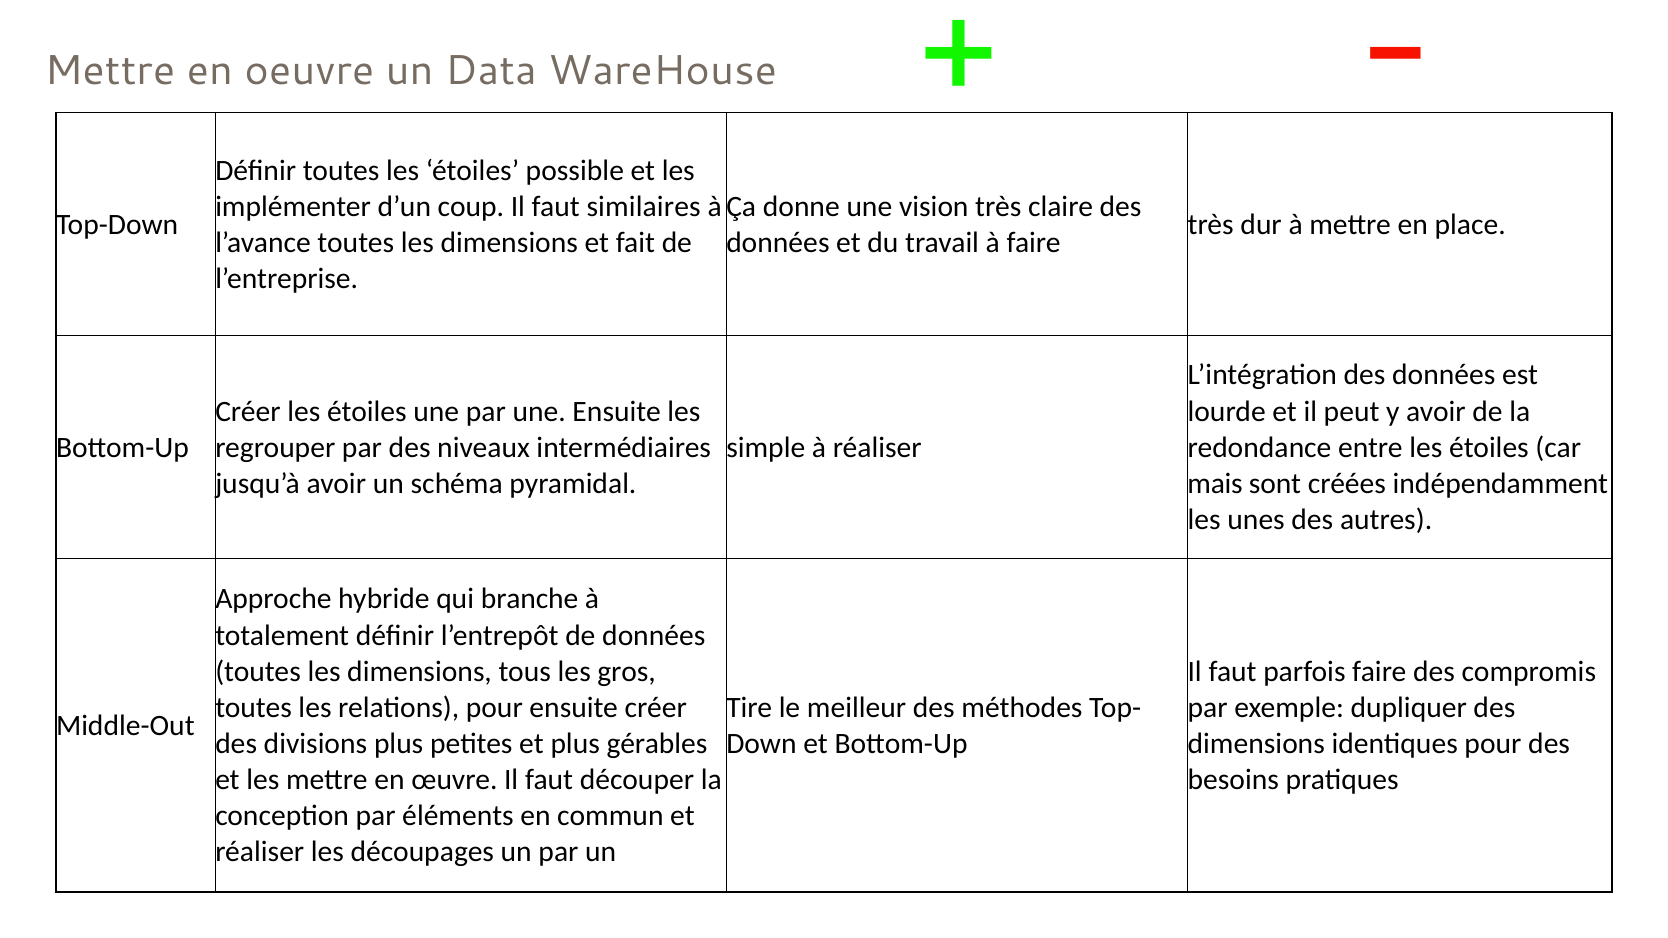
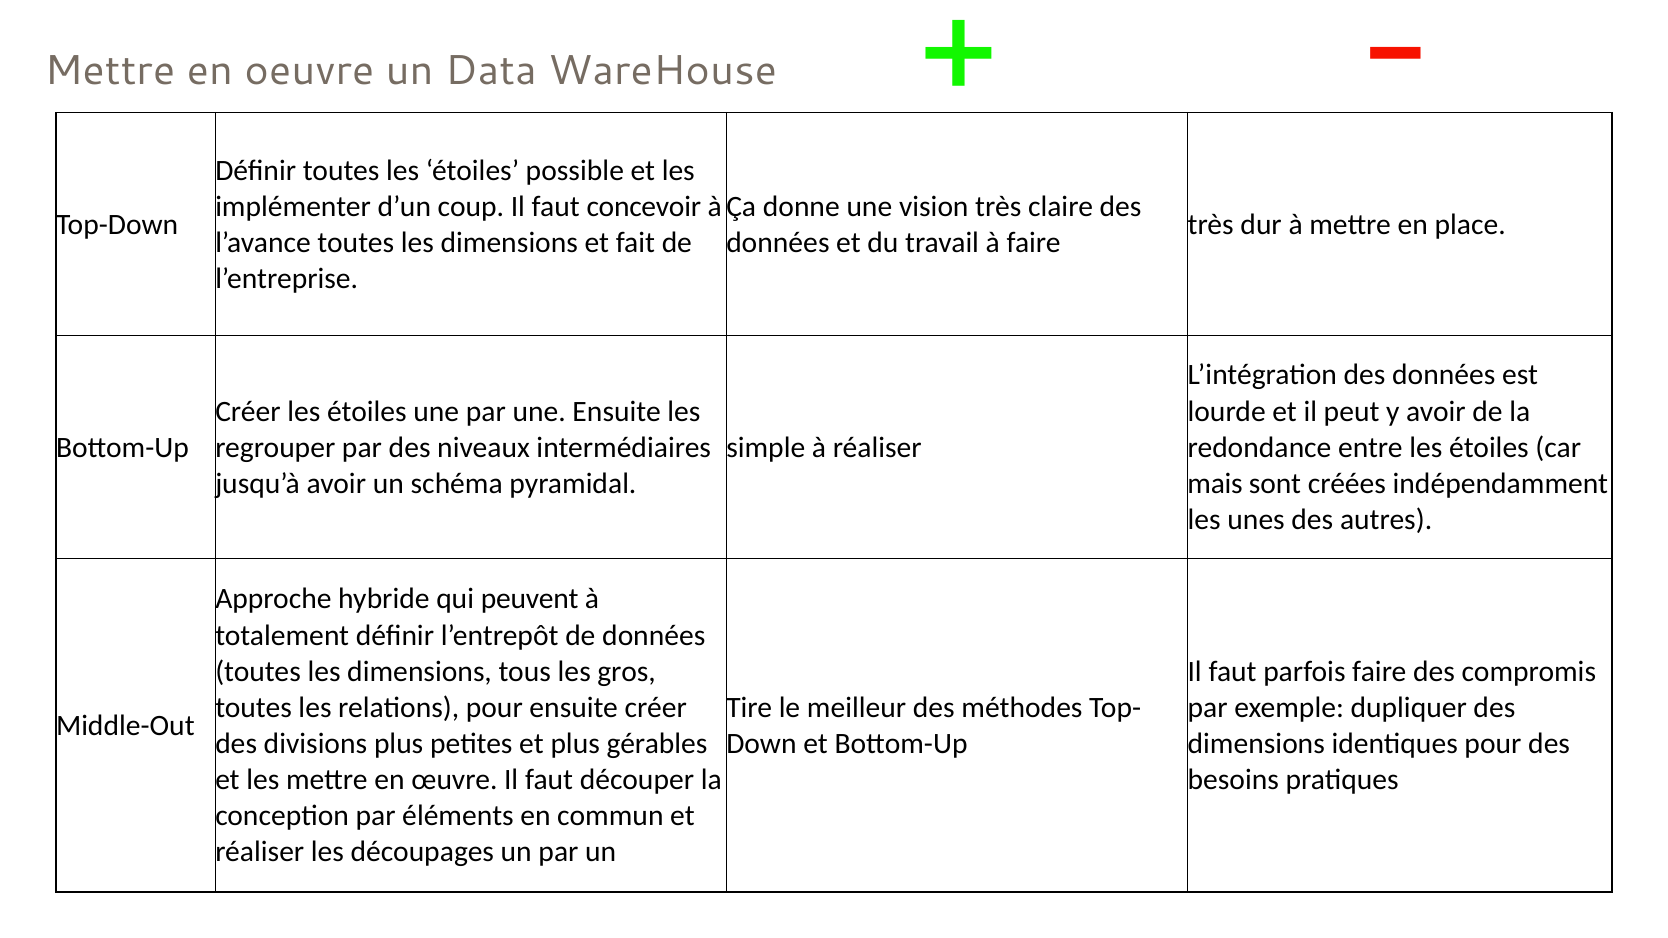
similaires: similaires -> concevoir
branche: branche -> peuvent
